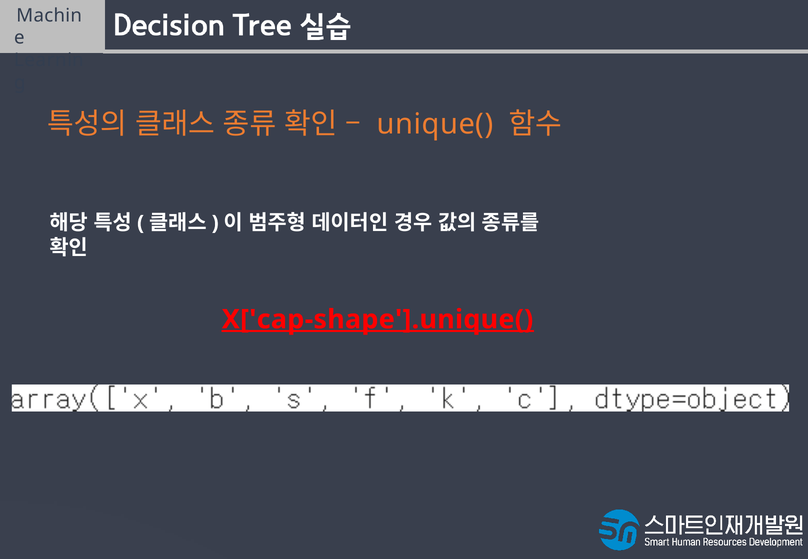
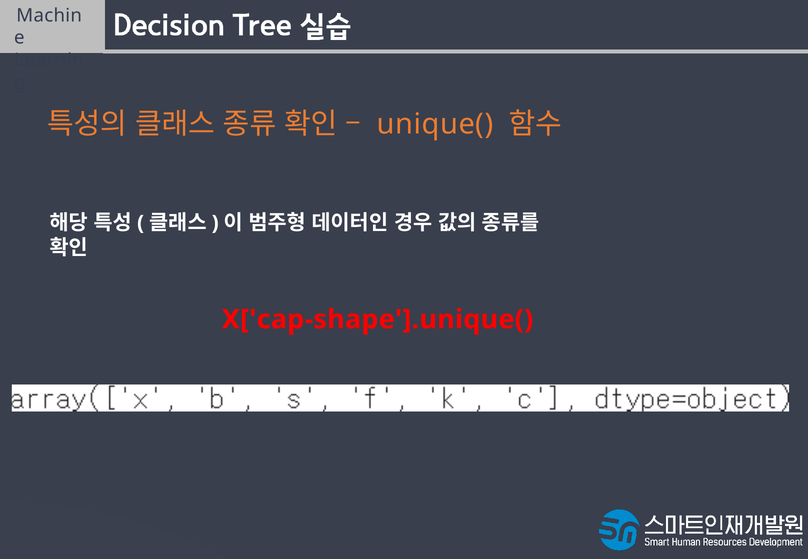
X['cap-shape'].unique( underline: present -> none
